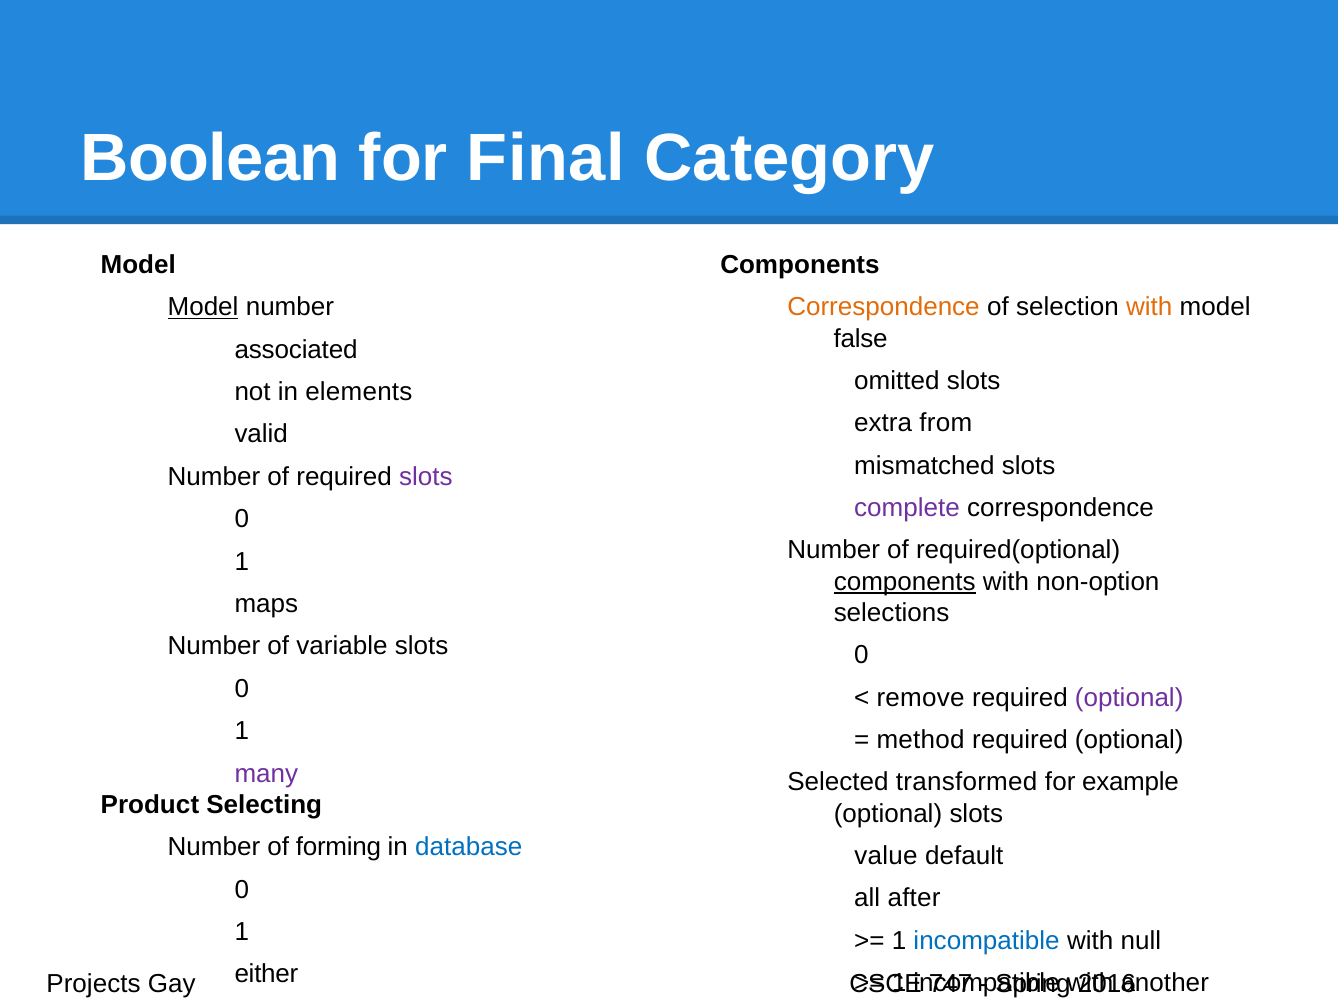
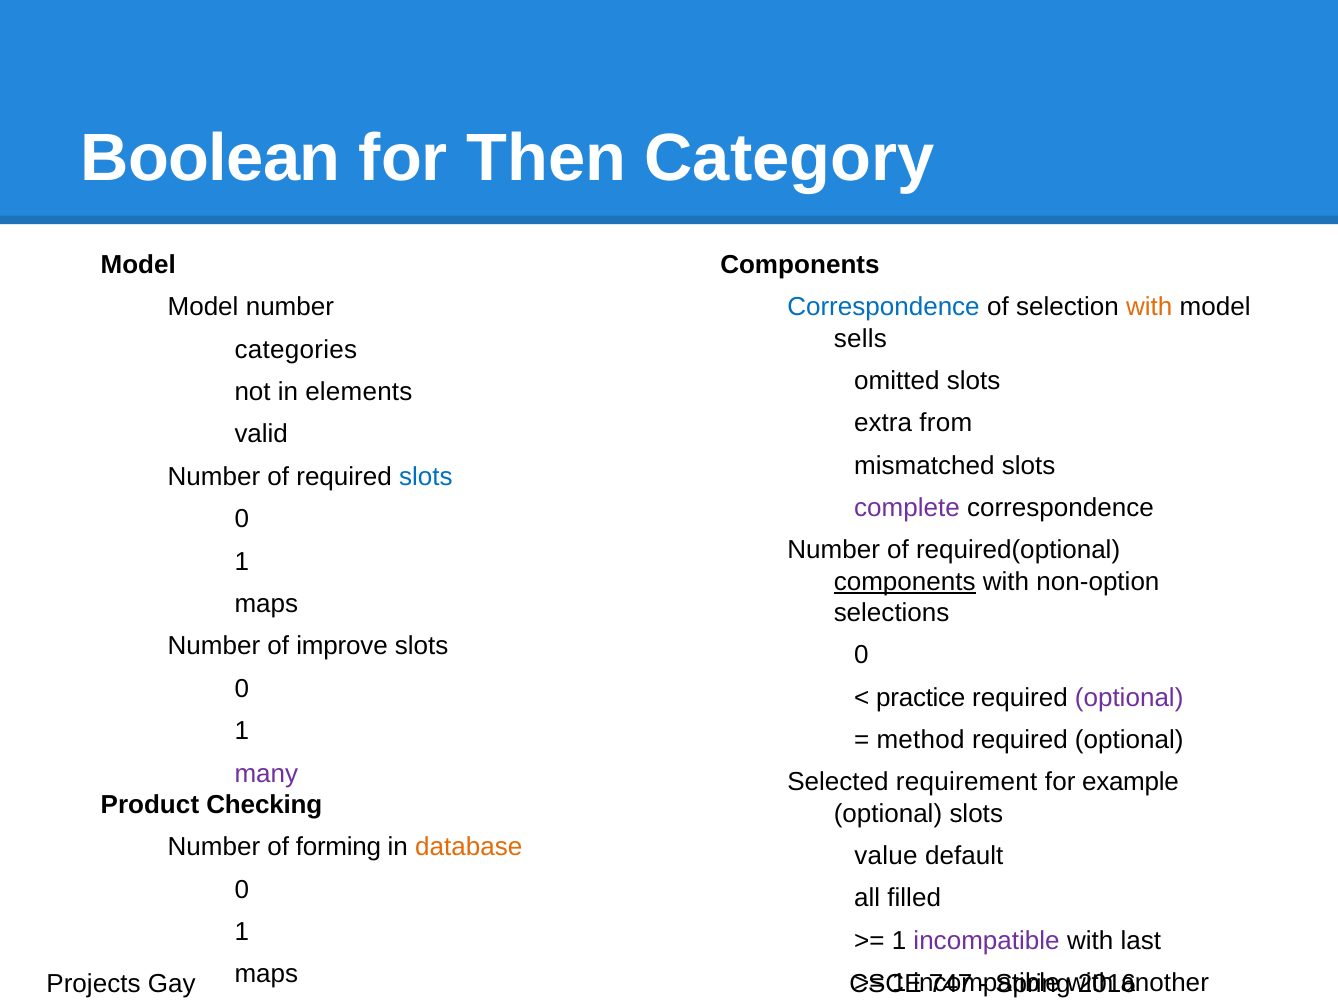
Final: Final -> Then
Model at (203, 307) underline: present -> none
Correspondence at (884, 307) colour: orange -> blue
false: false -> sells
associated: associated -> categories
slots at (426, 477) colour: purple -> blue
variable: variable -> improve
remove: remove -> practice
transformed: transformed -> requirement
Selecting: Selecting -> Checking
database at (469, 847) colour: blue -> orange
after: after -> filled
incompatible at (987, 941) colour: blue -> purple
null: null -> last
either at (266, 975): either -> maps
